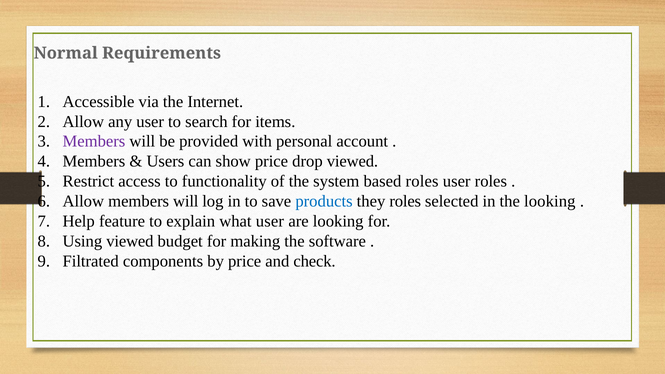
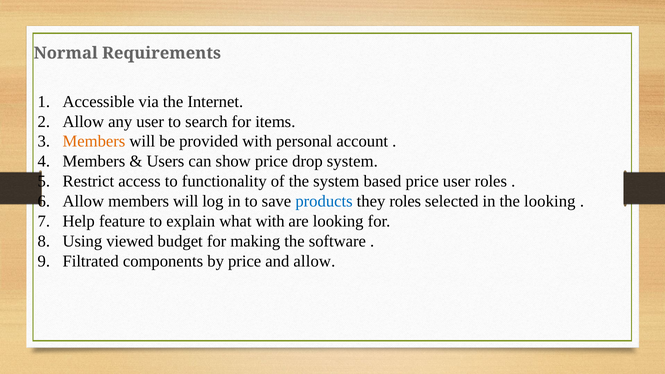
Members at (94, 141) colour: purple -> orange
drop viewed: viewed -> system
based roles: roles -> price
what user: user -> with
and check: check -> allow
